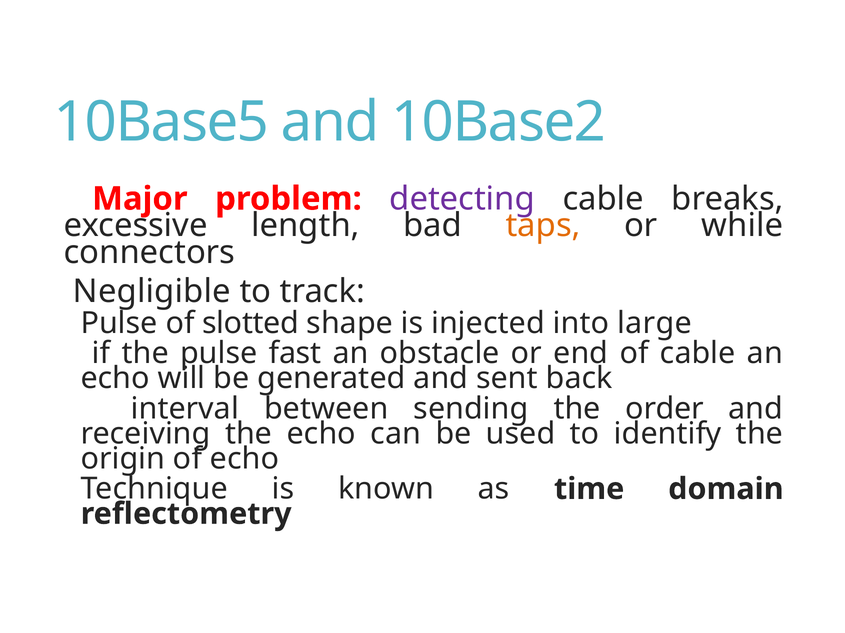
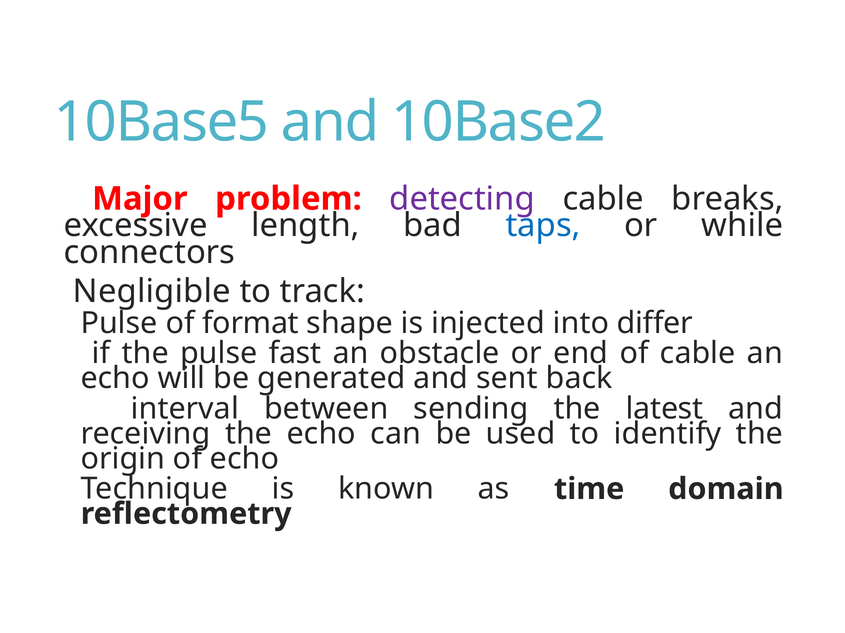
taps colour: orange -> blue
slotted: slotted -> format
large: large -> differ
order: order -> latest
